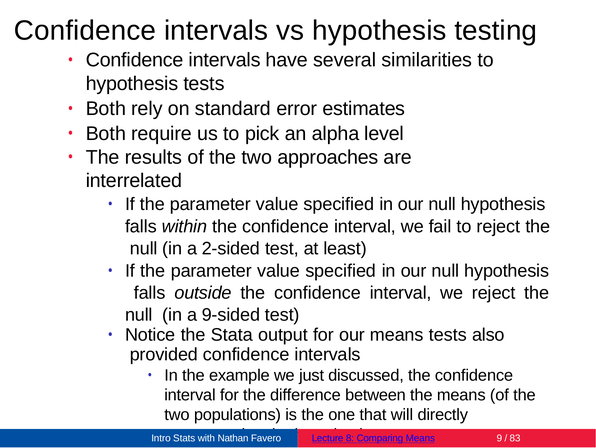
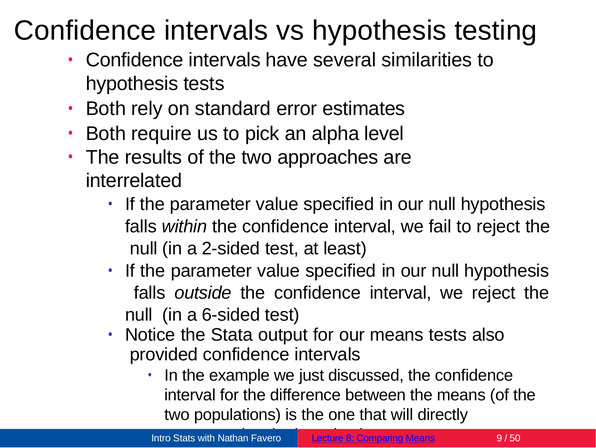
9-sided: 9-sided -> 6-sided
83: 83 -> 50
